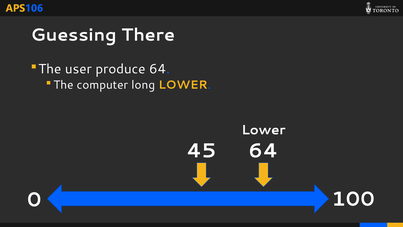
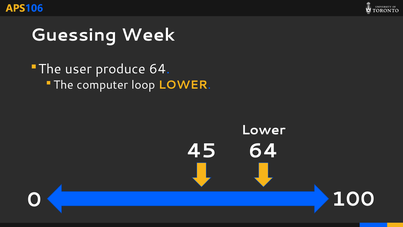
There: There -> Week
long: long -> loop
